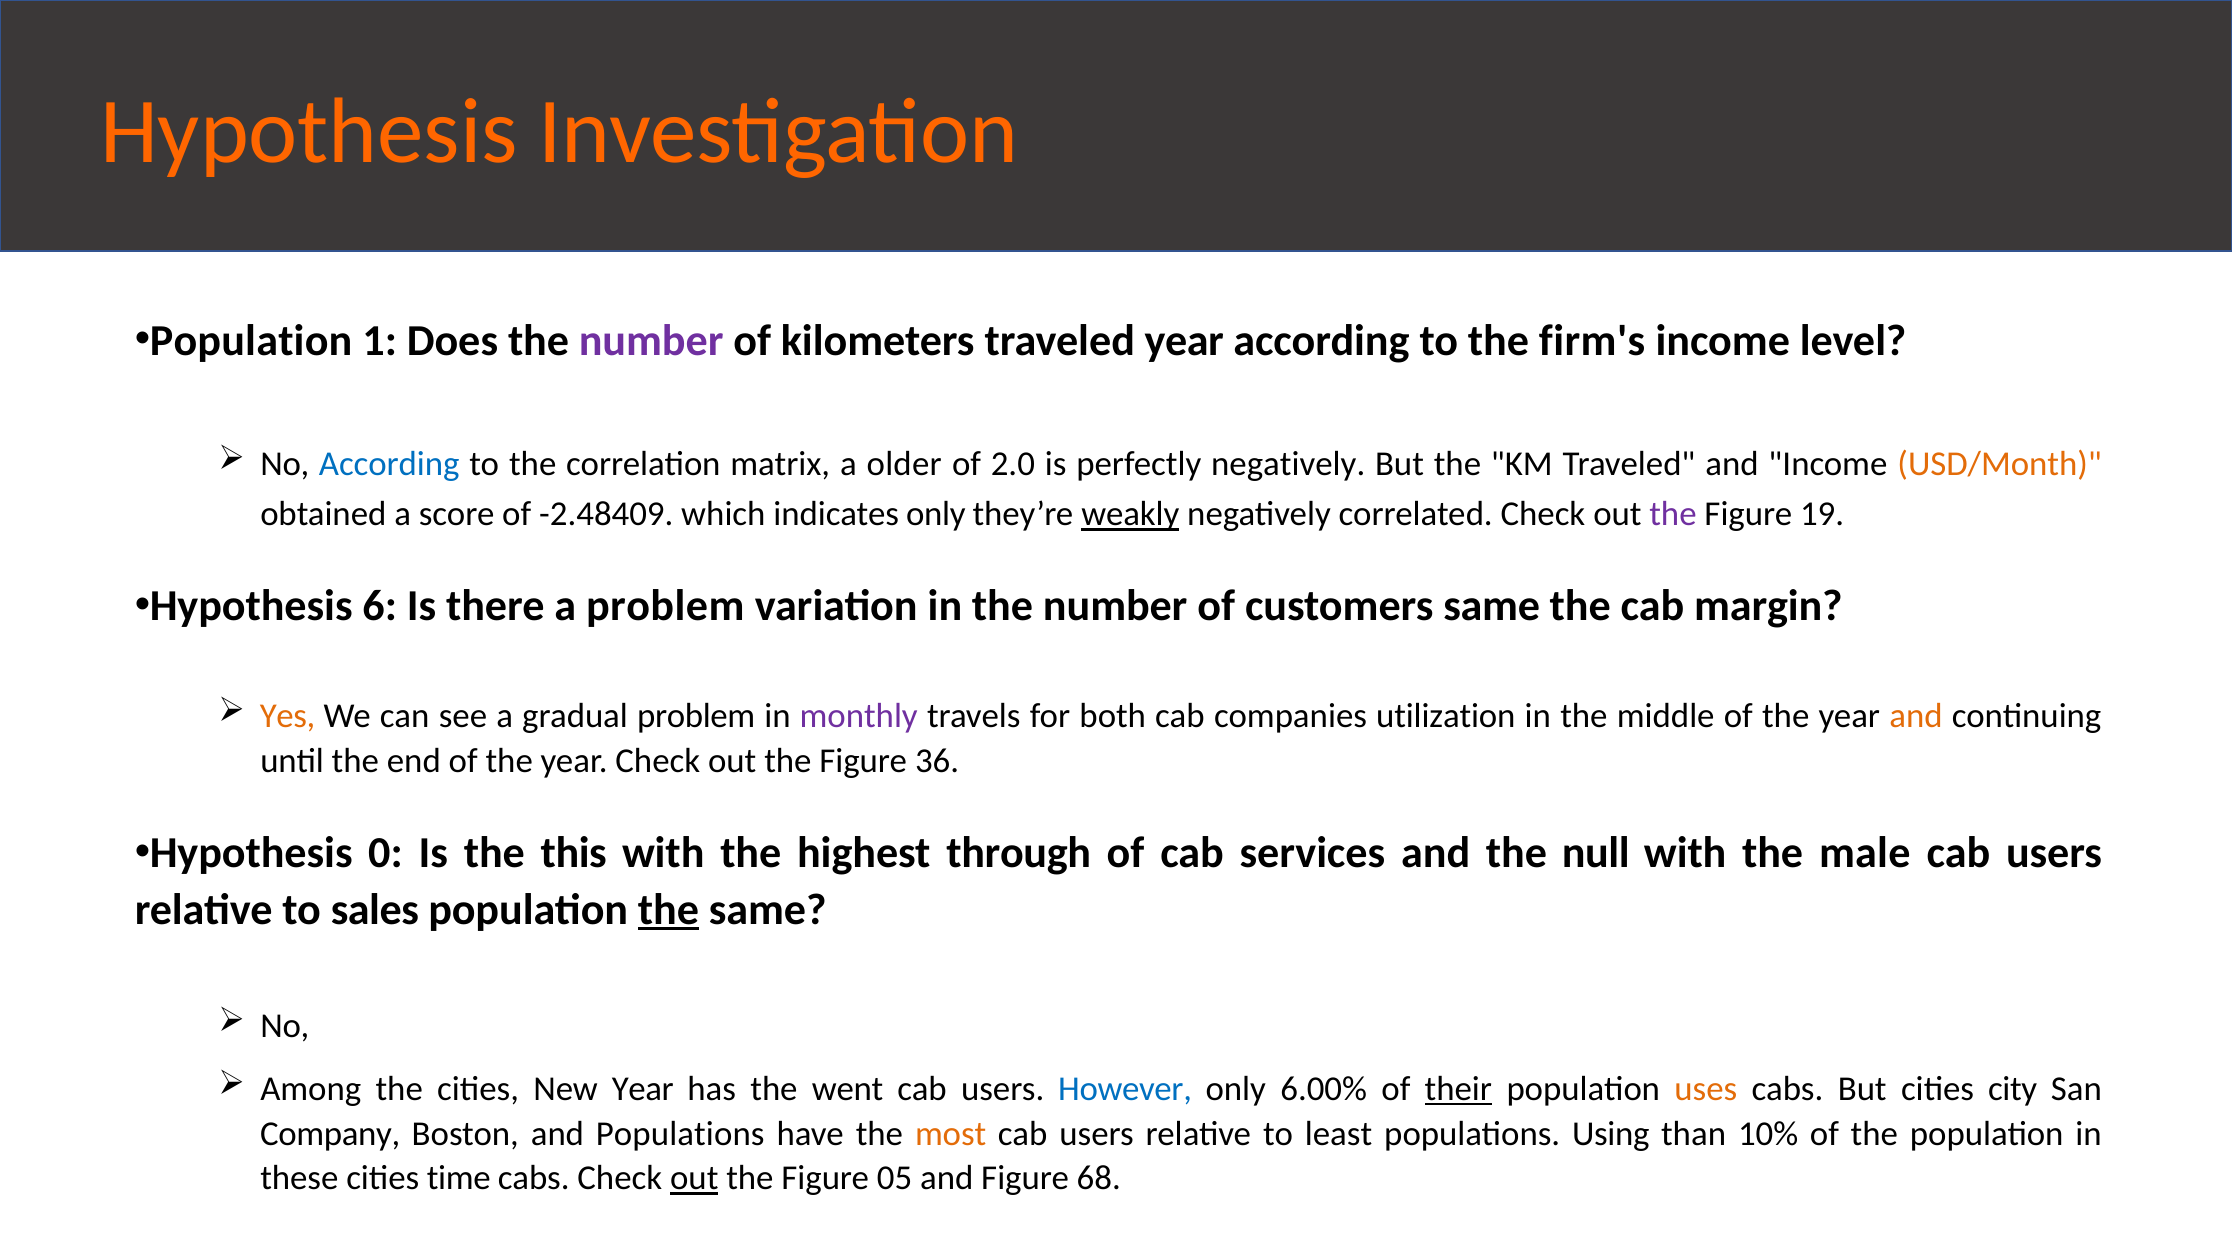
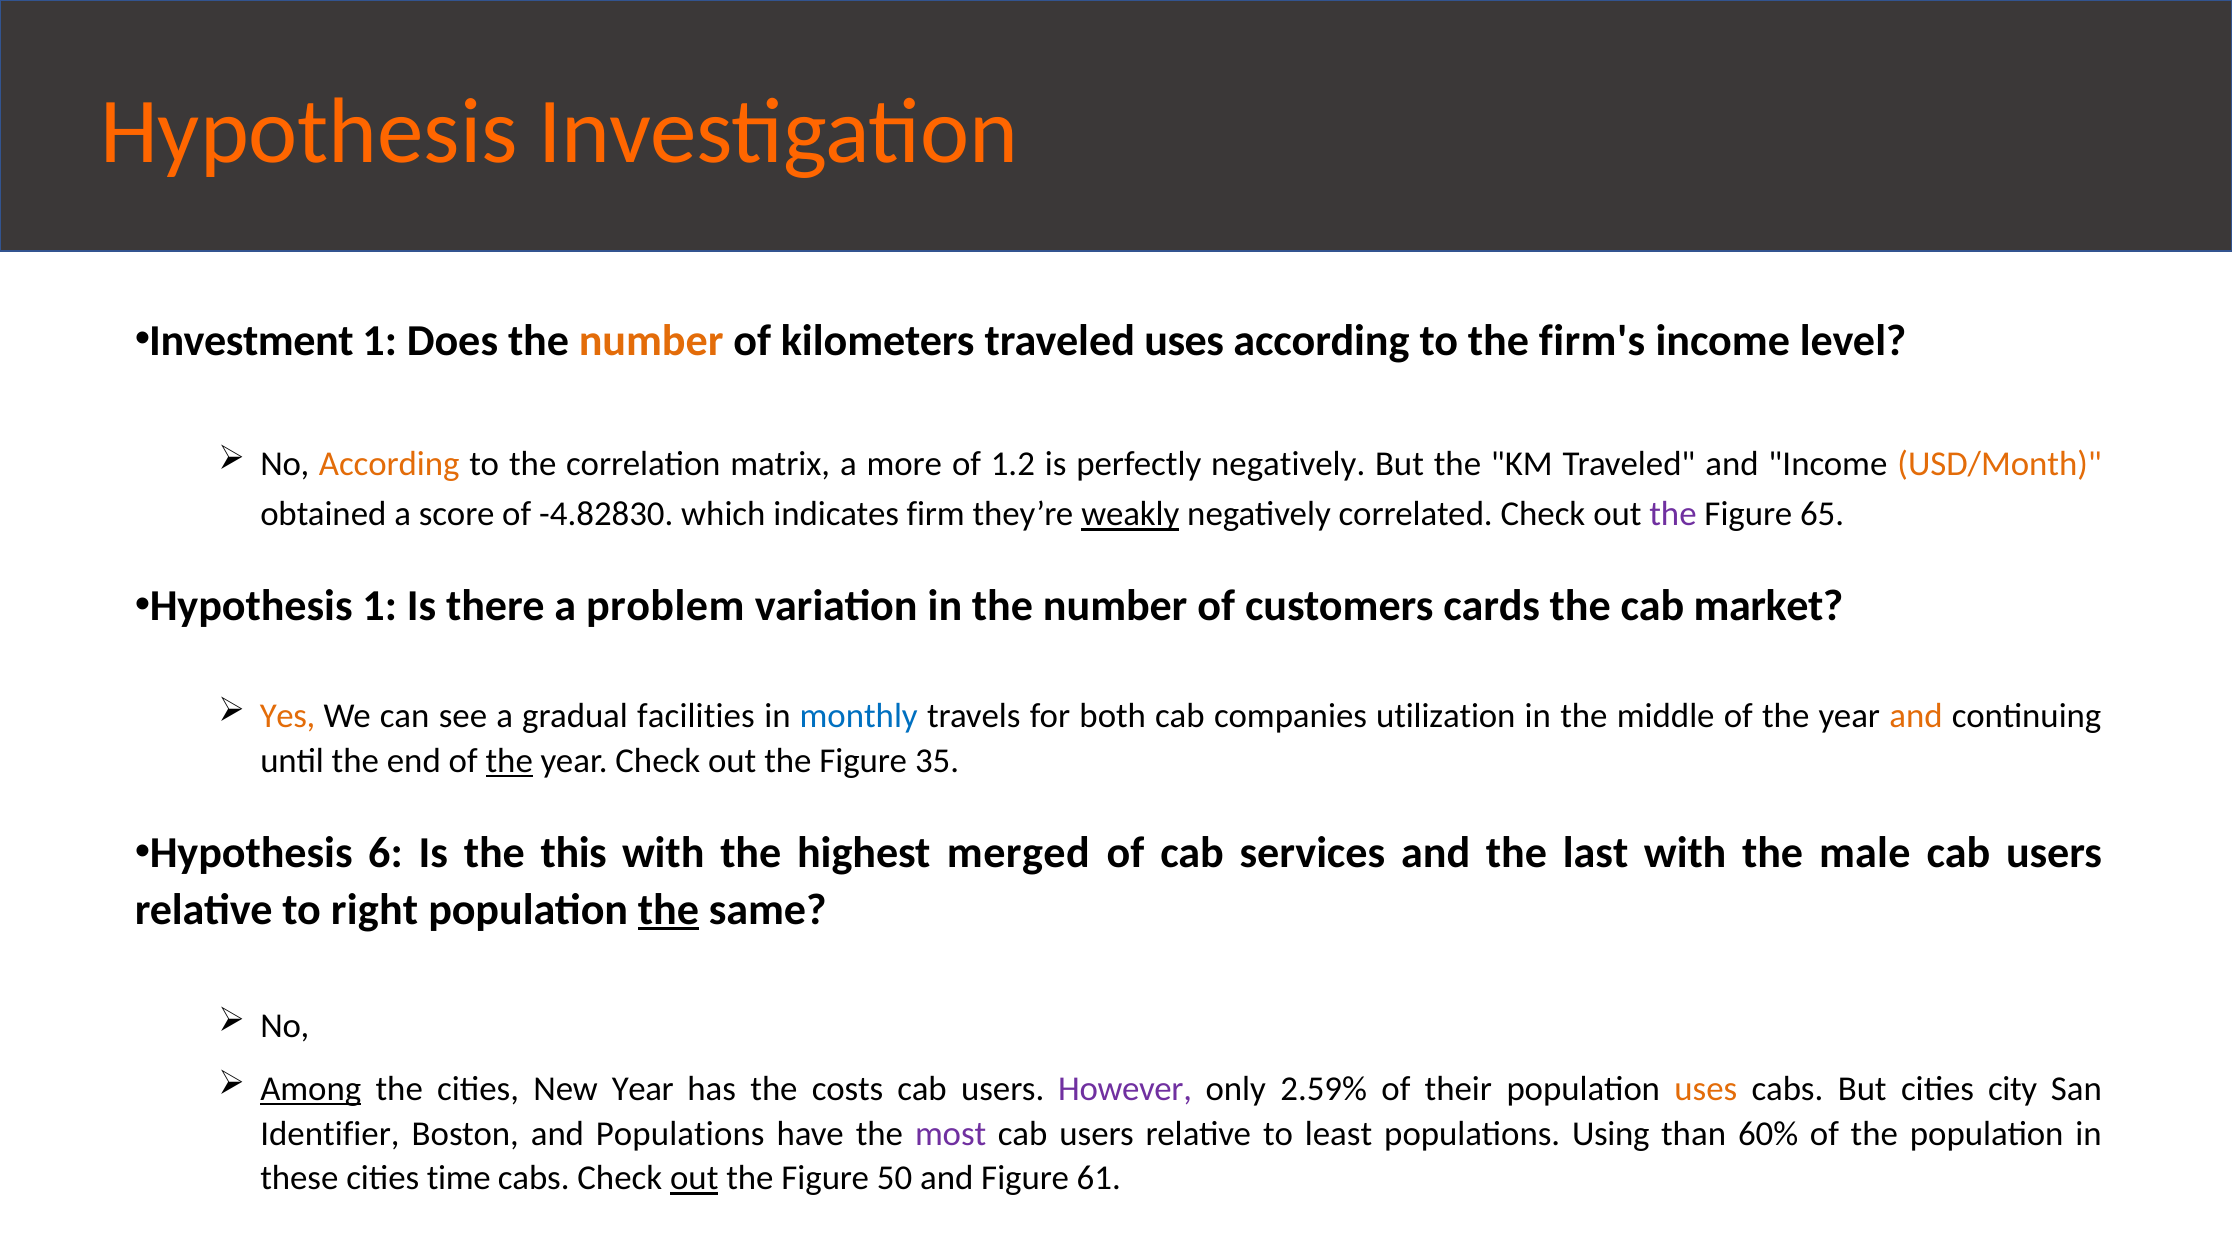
Population at (251, 341): Population -> Investment
number at (651, 341) colour: purple -> orange
traveled year: year -> uses
According at (389, 464) colour: blue -> orange
older: older -> more
2.0: 2.0 -> 1.2
-2.48409: -2.48409 -> -4.82830
indicates only: only -> firm
19: 19 -> 65
Hypothesis 6: 6 -> 1
customers same: same -> cards
margin: margin -> market
gradual problem: problem -> facilities
monthly colour: purple -> blue
the at (509, 761) underline: none -> present
36: 36 -> 35
0: 0 -> 6
through: through -> merged
null: null -> last
sales: sales -> right
Among underline: none -> present
went: went -> costs
However colour: blue -> purple
6.00%: 6.00% -> 2.59%
their underline: present -> none
Company: Company -> Identifier
most colour: orange -> purple
10%: 10% -> 60%
05: 05 -> 50
68: 68 -> 61
